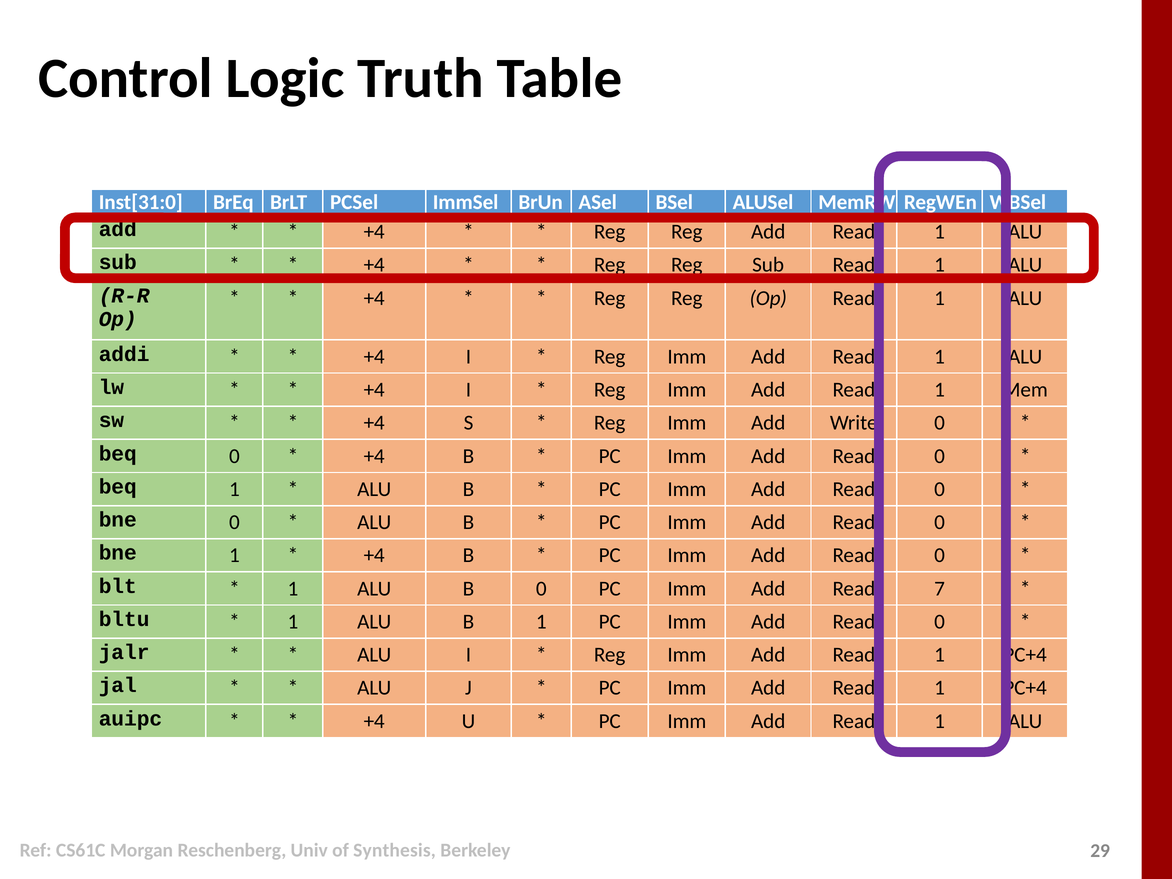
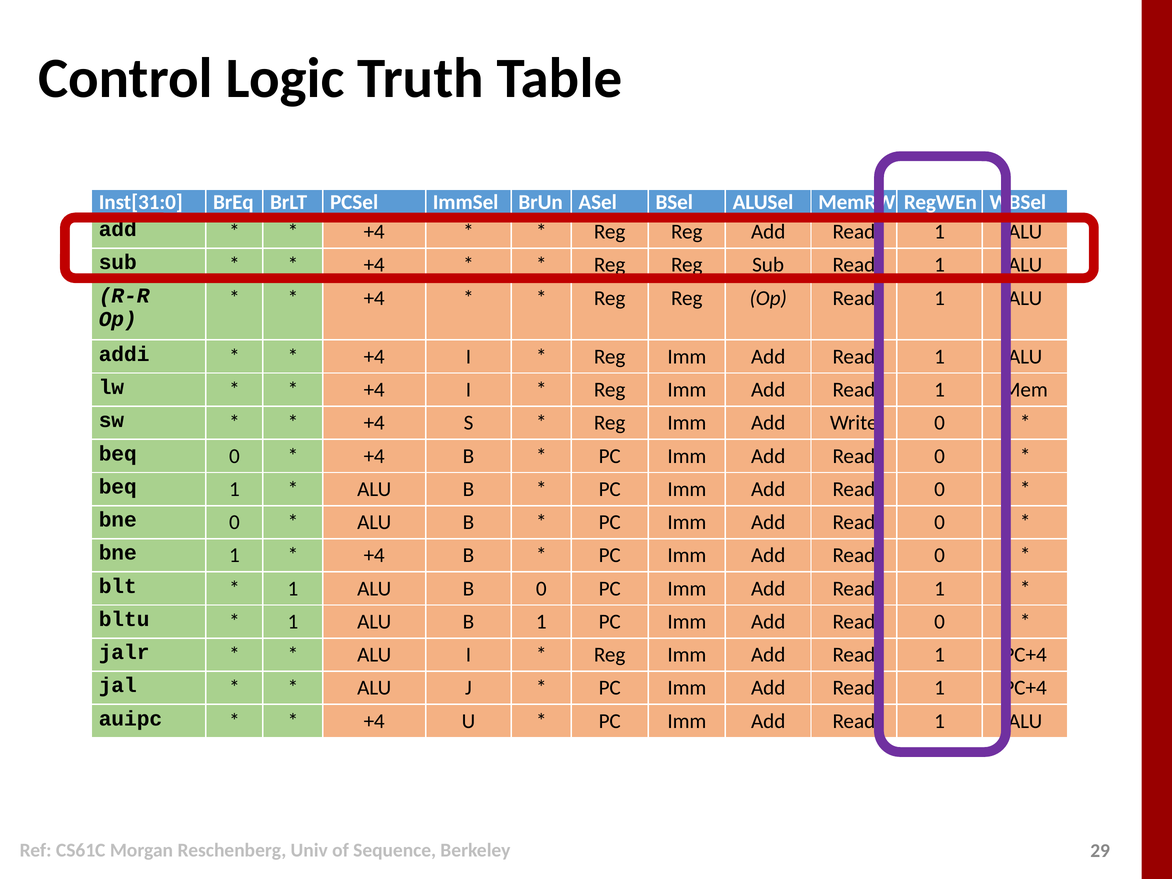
7 at (940, 589): 7 -> 1
Synthesis: Synthesis -> Sequence
